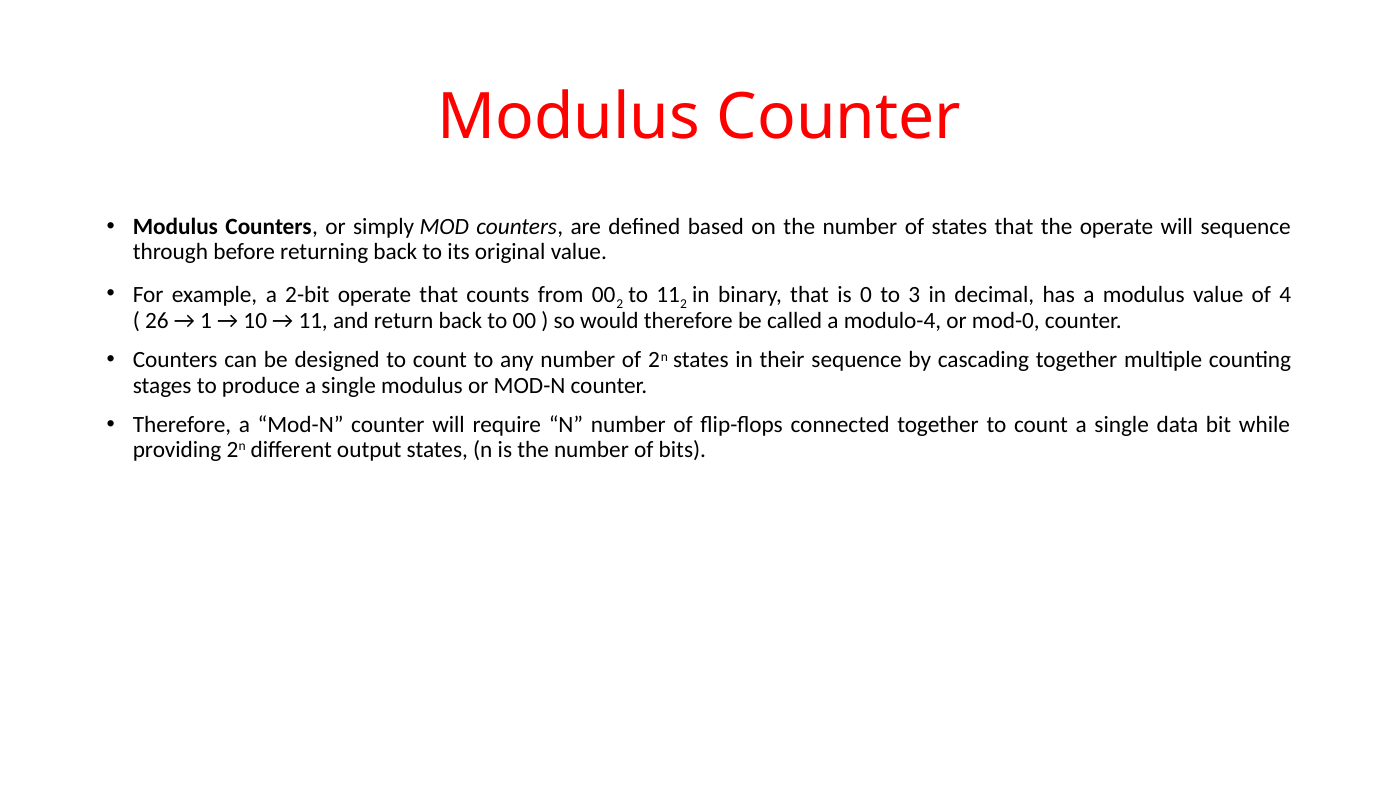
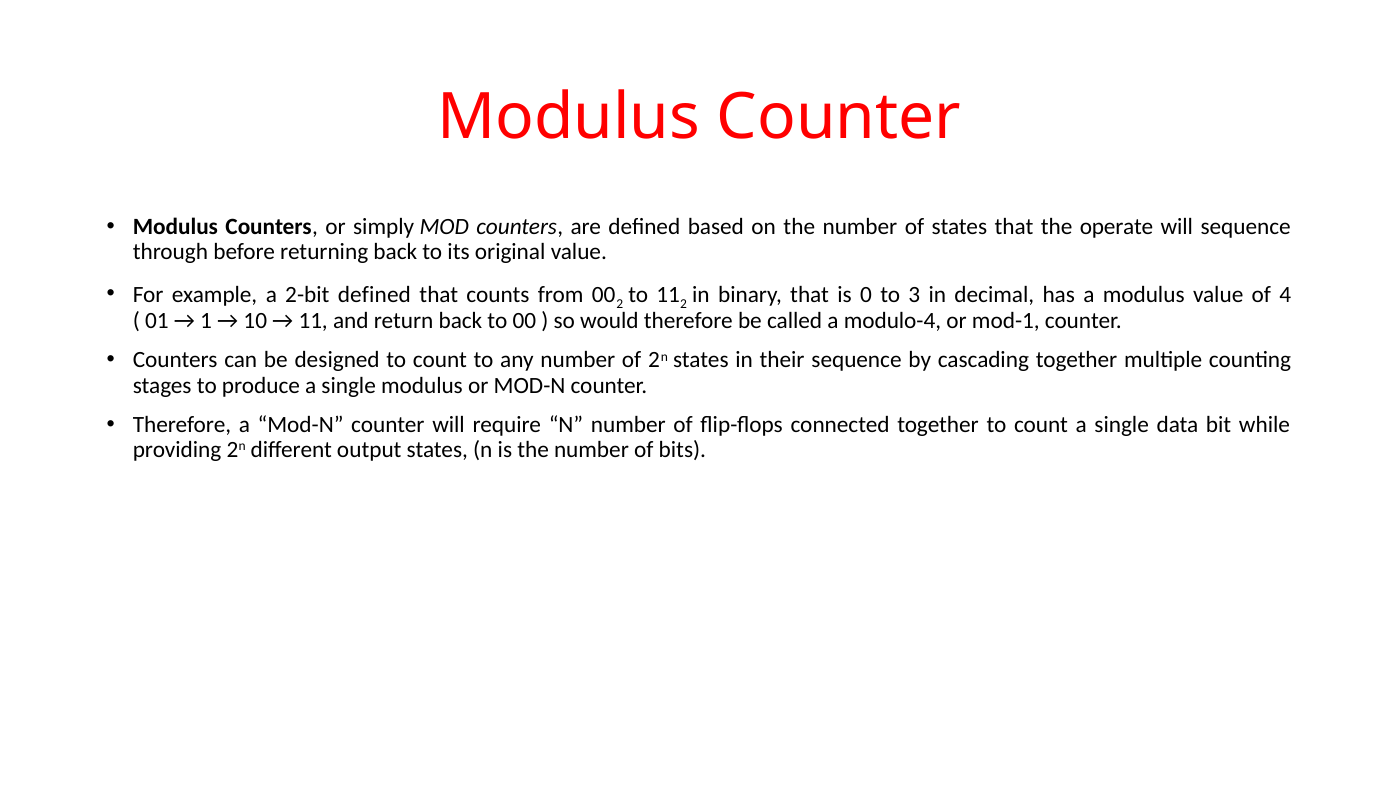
2-bit operate: operate -> defined
26: 26 -> 01
mod-0: mod-0 -> mod-1
